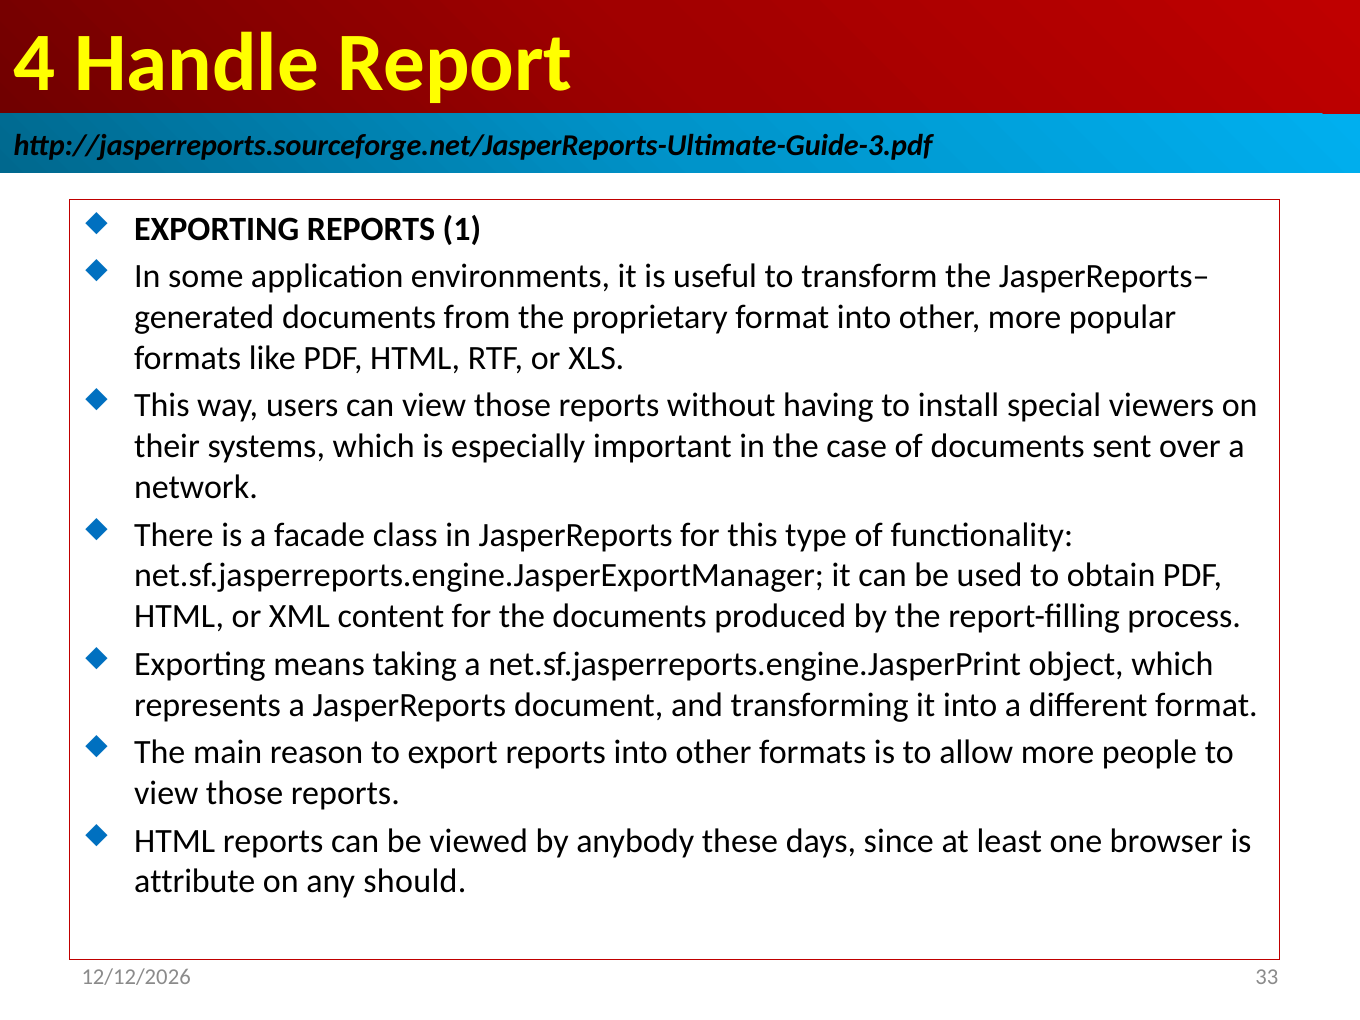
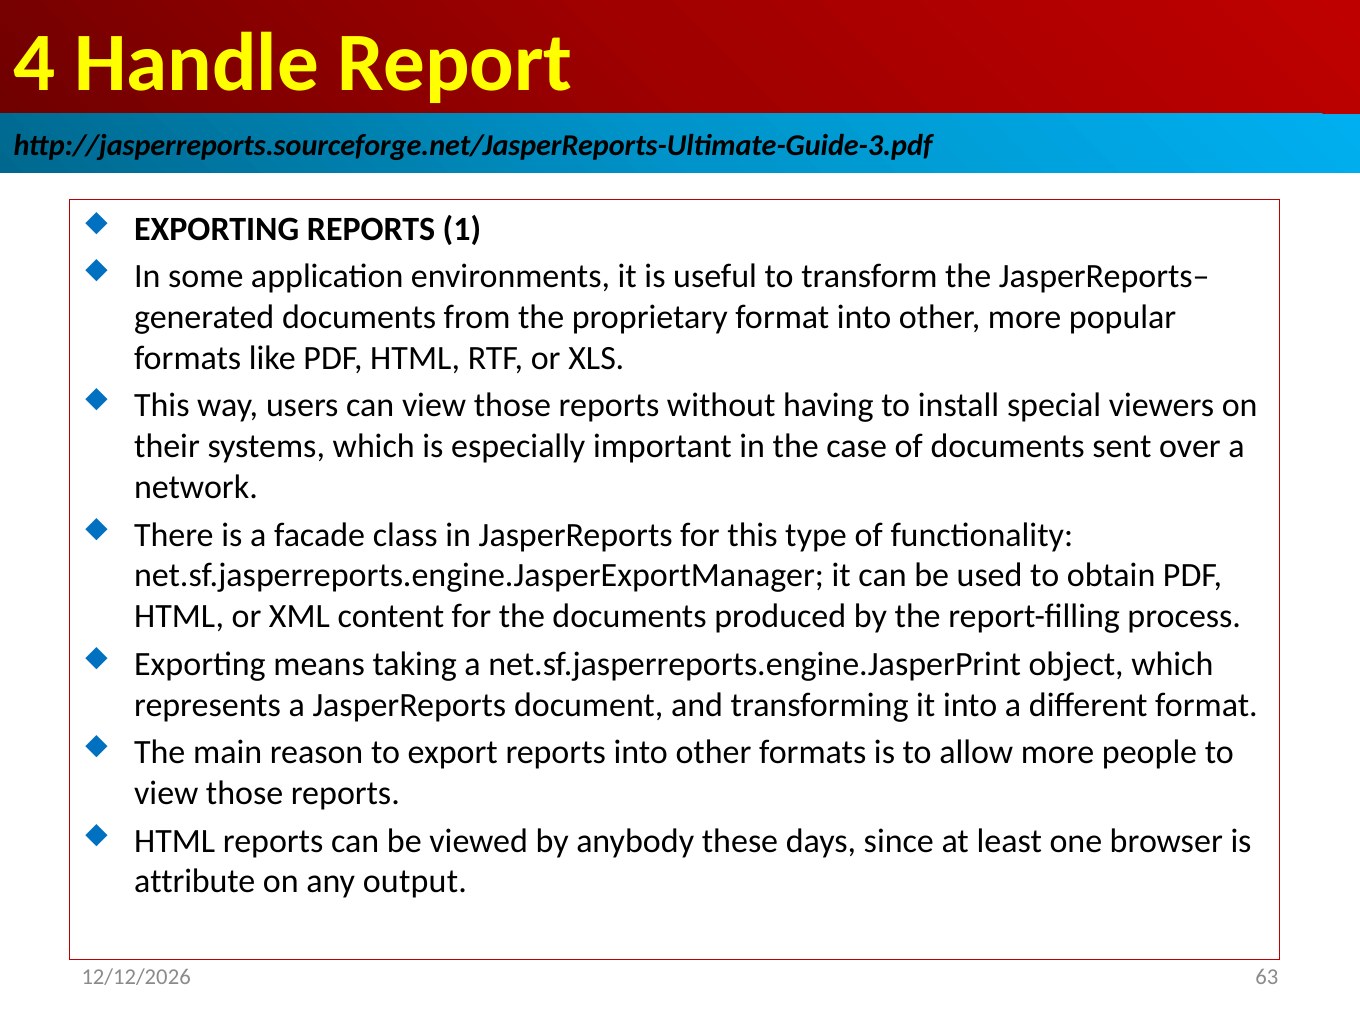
should: should -> output
33: 33 -> 63
